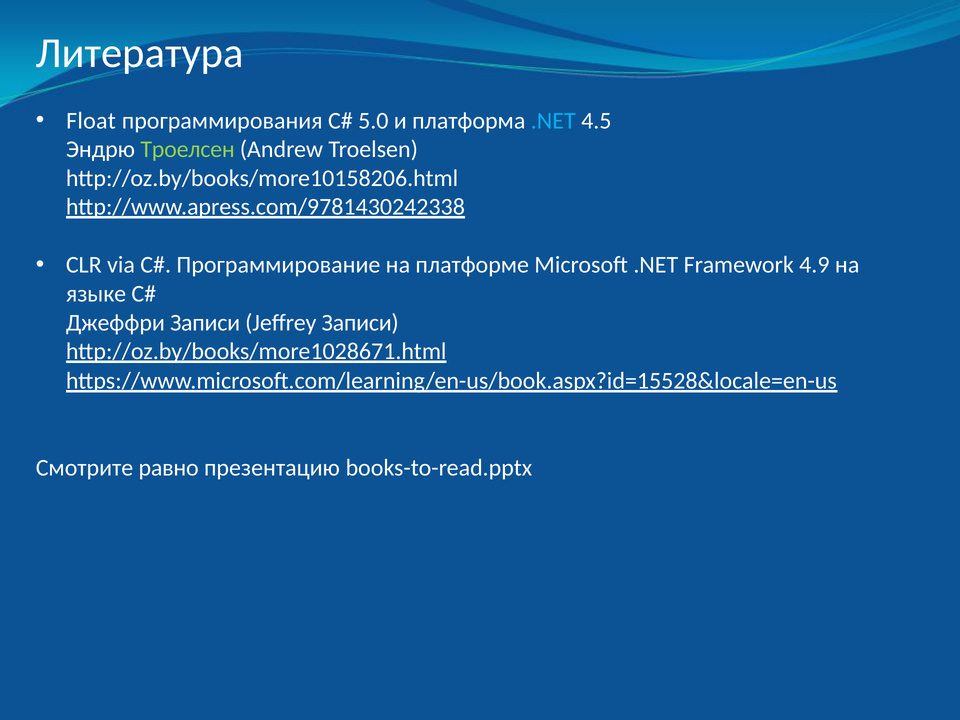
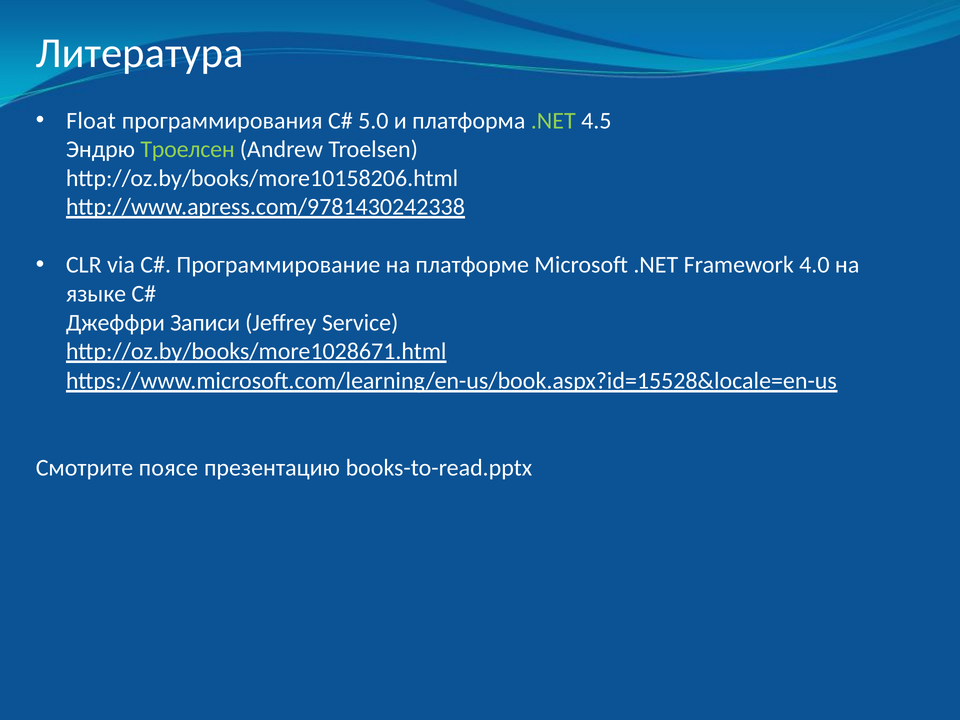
.NET at (553, 121) colour: light blue -> light green
4.9: 4.9 -> 4.0
Jeffrey Записи: Записи -> Service
равно: равно -> поясе
